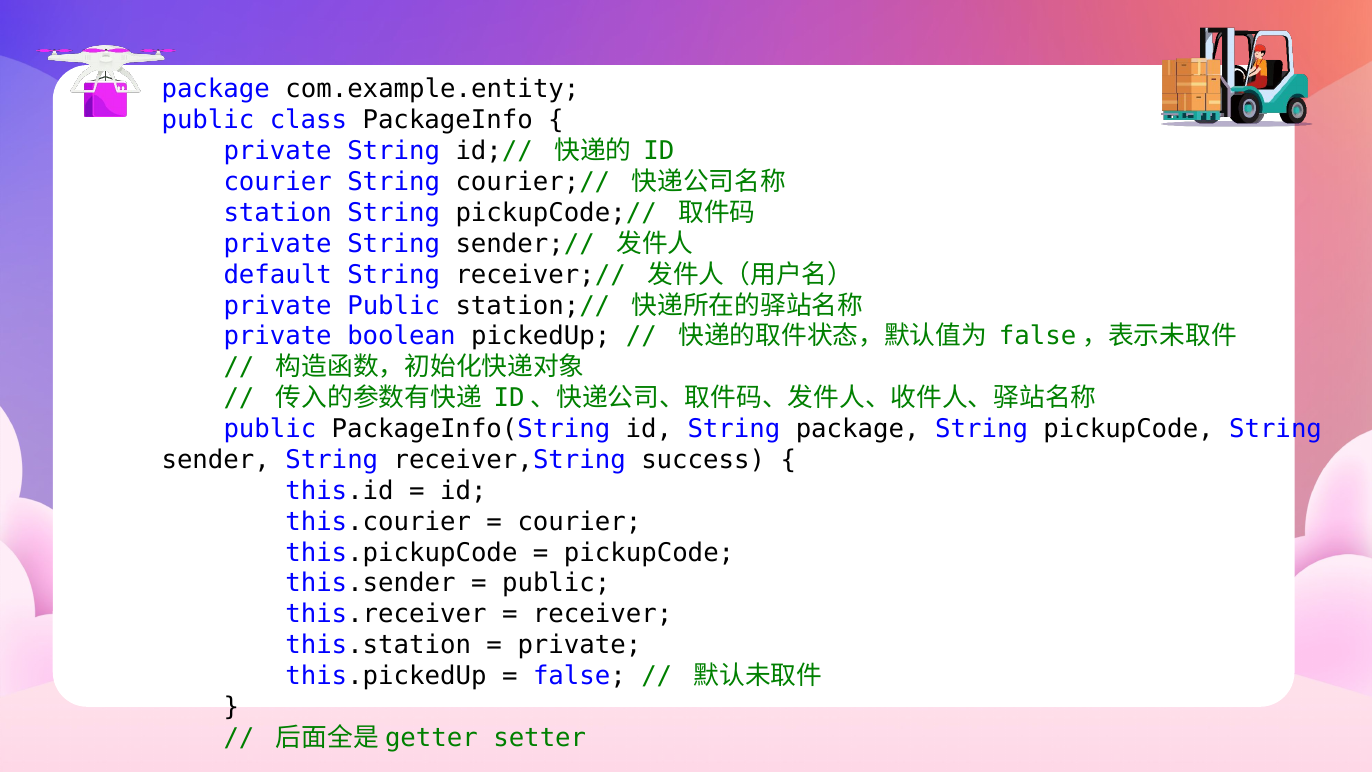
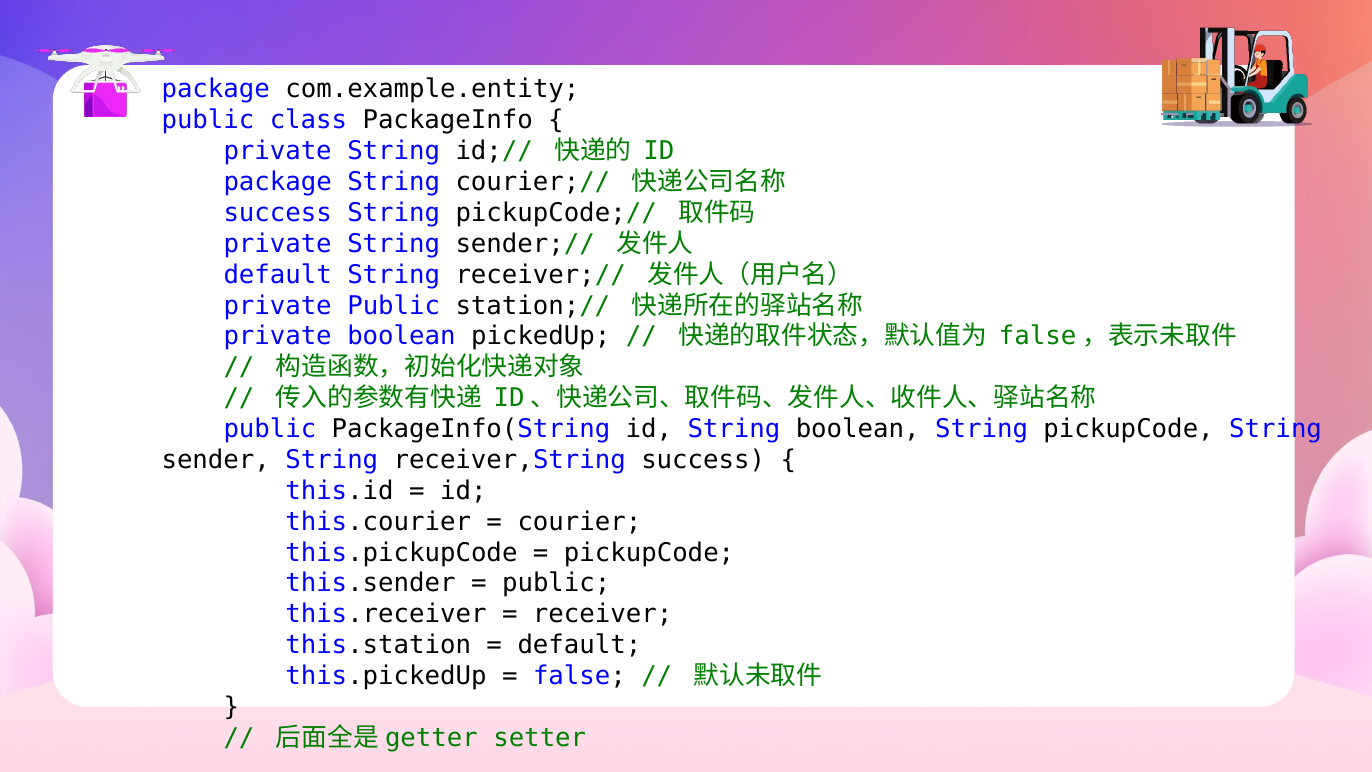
courier at (278, 182): courier -> package
station at (278, 213): station -> success
String package: package -> boolean
private at (579, 645): private -> default
